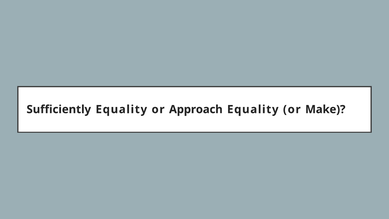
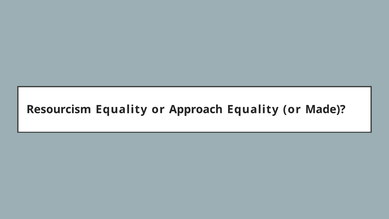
Sufficiently: Sufficiently -> Resourcism
Make: Make -> Made
